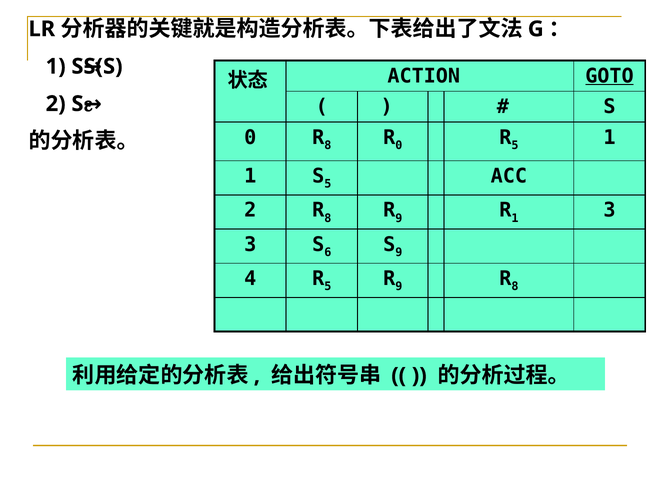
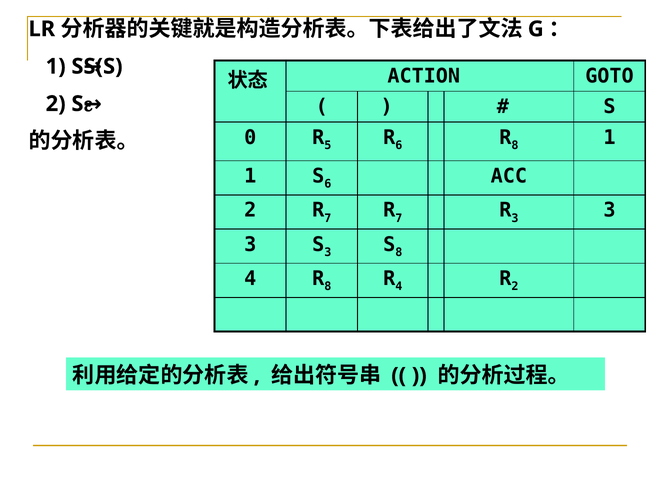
GOTO underline: present -> none
8 at (328, 145): 8 -> 5
0 at (399, 145): 0 -> 6
5 at (515, 145): 5 -> 8
S 5: 5 -> 6
8 at (328, 218): 8 -> 7
9 at (399, 218): 9 -> 7
1 at (515, 218): 1 -> 3
S 6: 6 -> 3
S 9: 9 -> 8
5 at (328, 286): 5 -> 8
9 at (399, 286): 9 -> 4
8 at (515, 286): 8 -> 2
